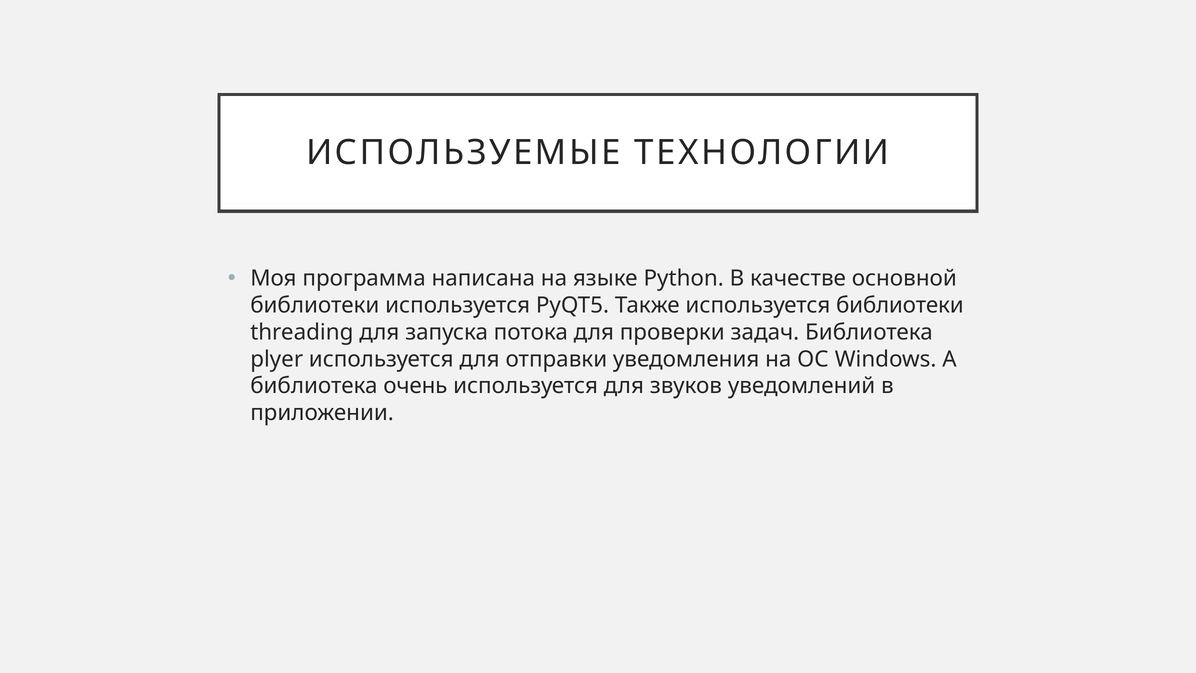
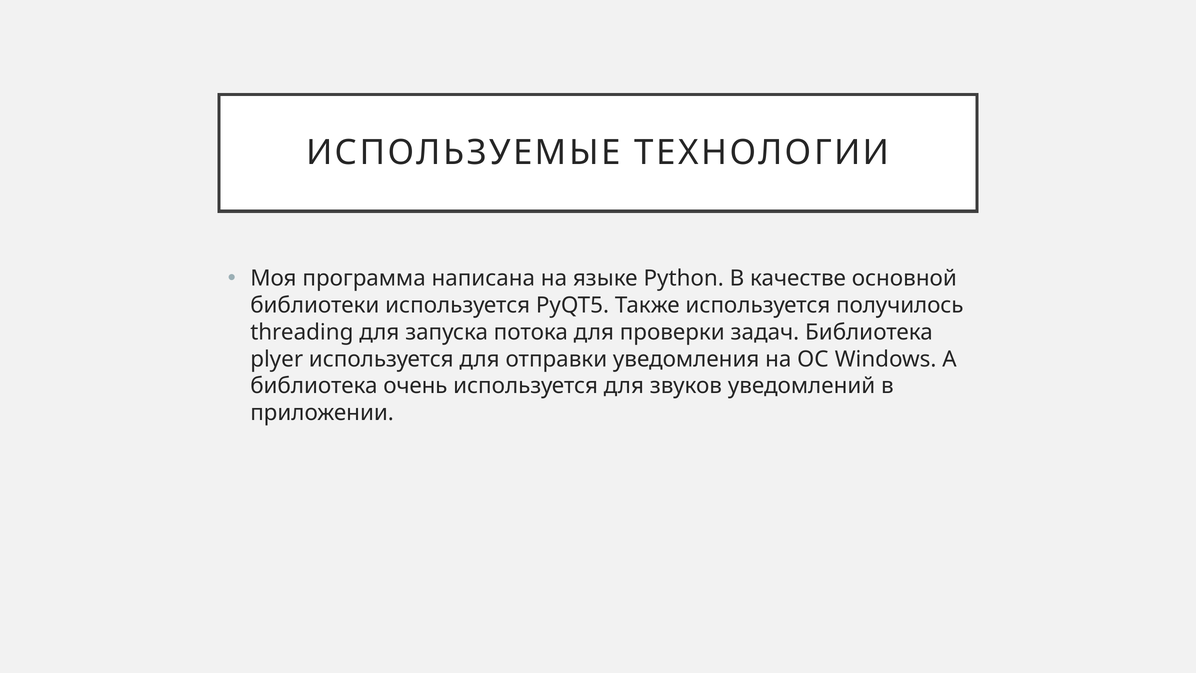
используется библиотеки: библиотеки -> получилось
